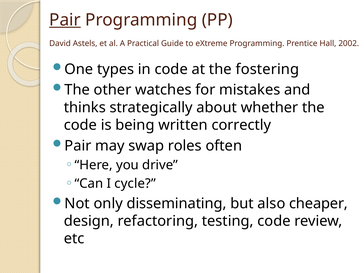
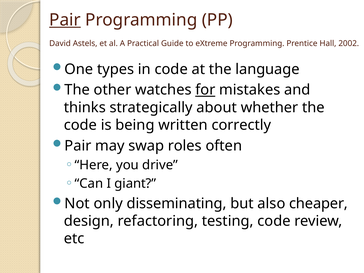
fostering: fostering -> language
for underline: none -> present
cycle: cycle -> giant
